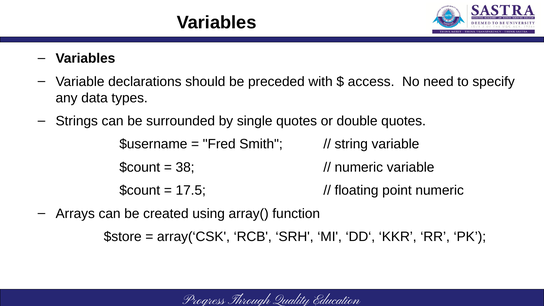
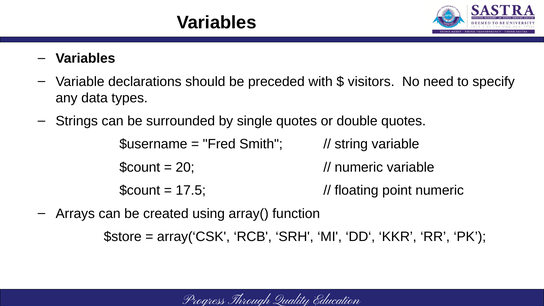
access: access -> visitors
38: 38 -> 20
